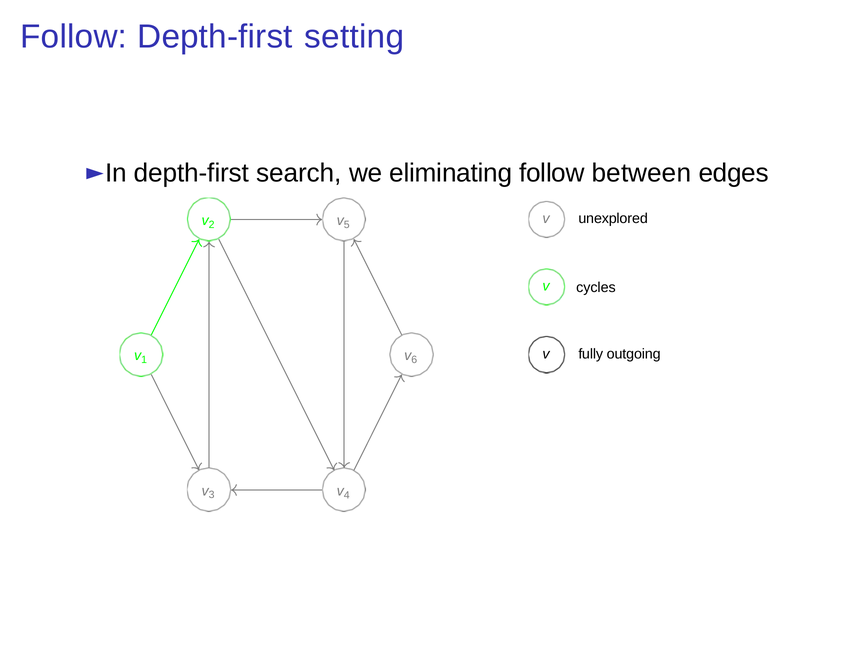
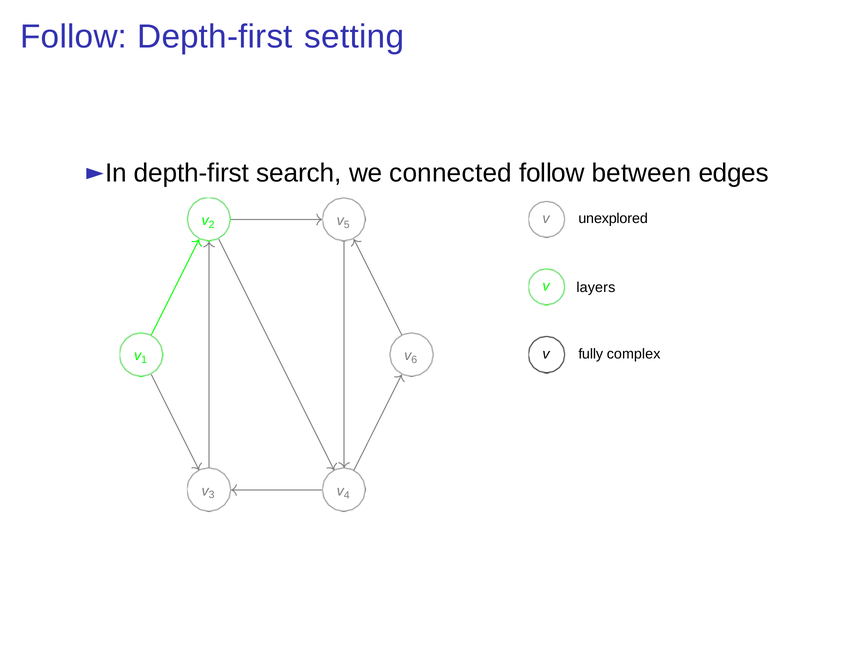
eliminating: eliminating -> connected
cycles: cycles -> layers
outgoing: outgoing -> complex
